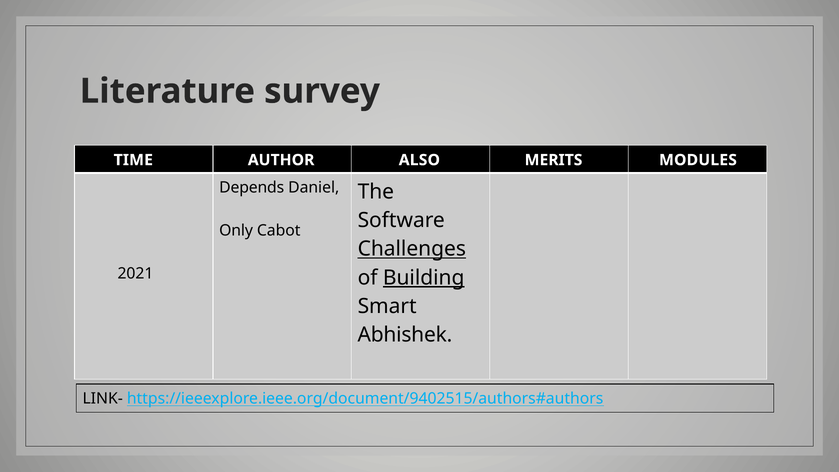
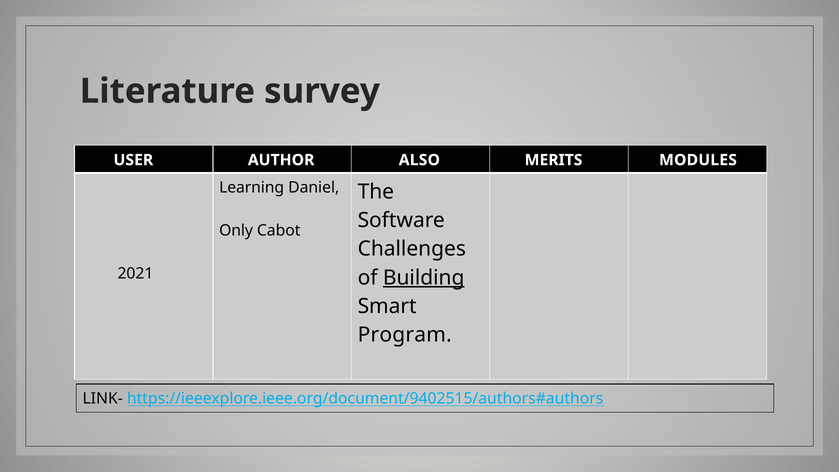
TIME: TIME -> USER
Depends: Depends -> Learning
Challenges underline: present -> none
Abhishek: Abhishek -> Program
